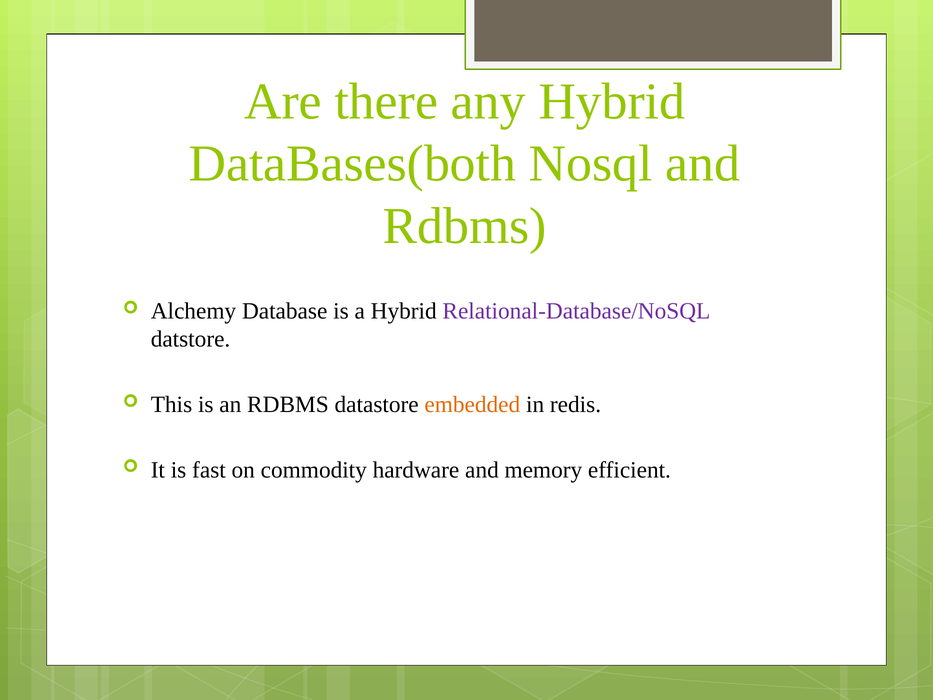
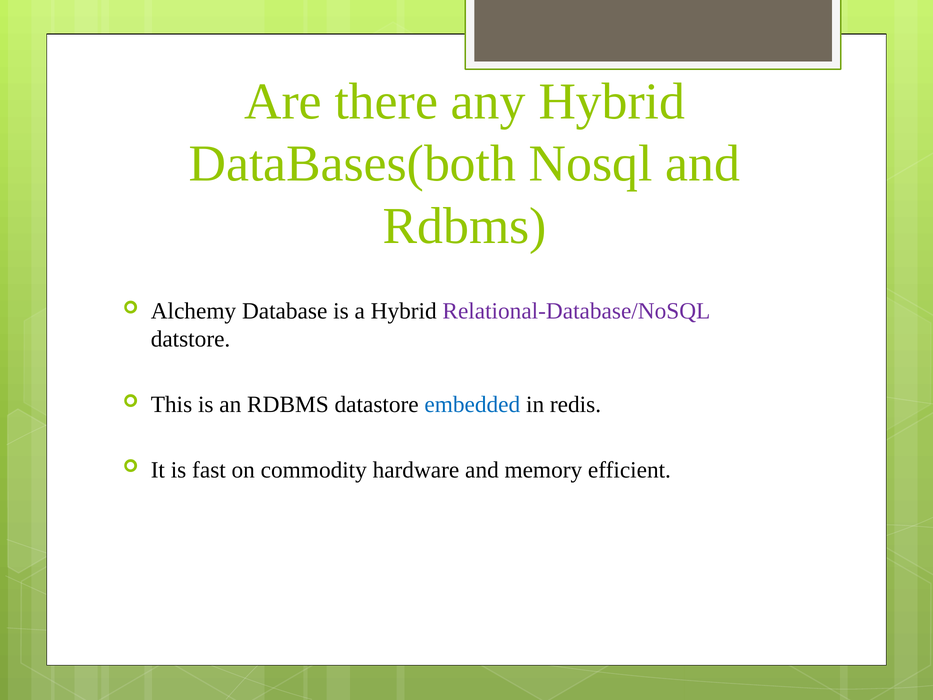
embedded colour: orange -> blue
